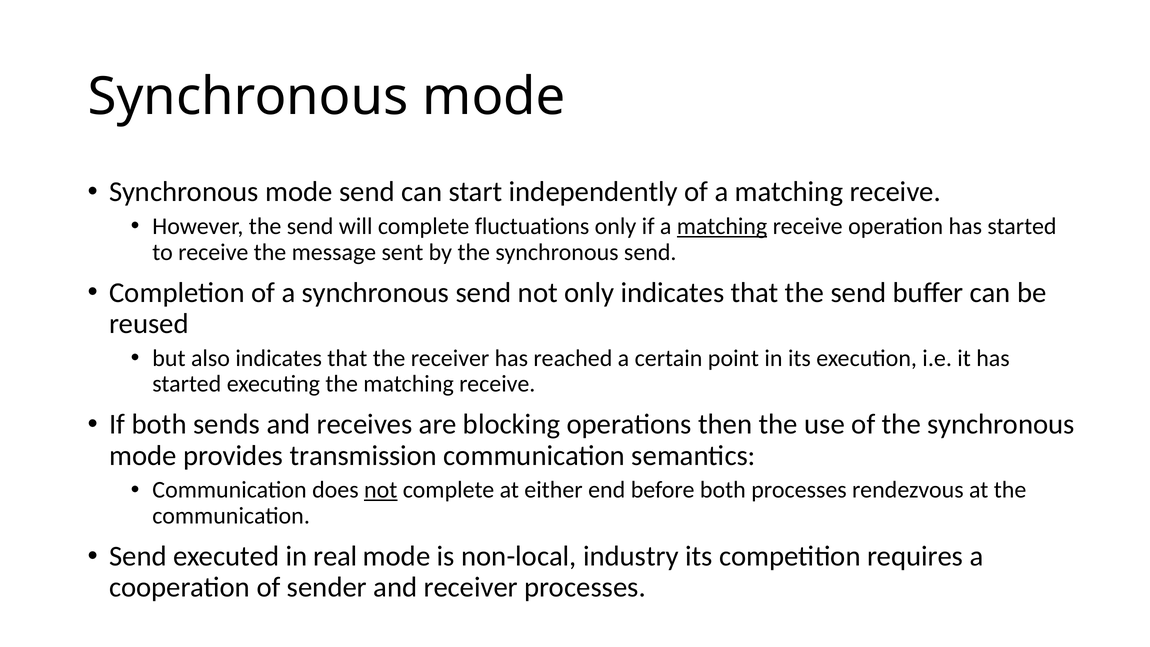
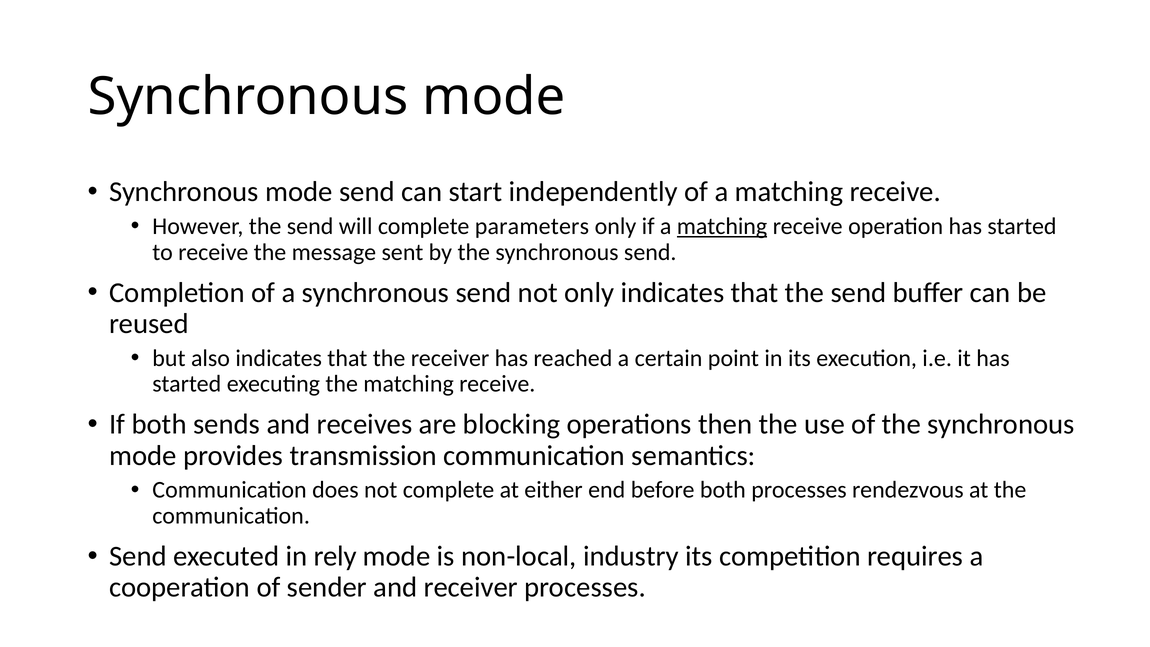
fluctuations: fluctuations -> parameters
not at (381, 490) underline: present -> none
real: real -> rely
